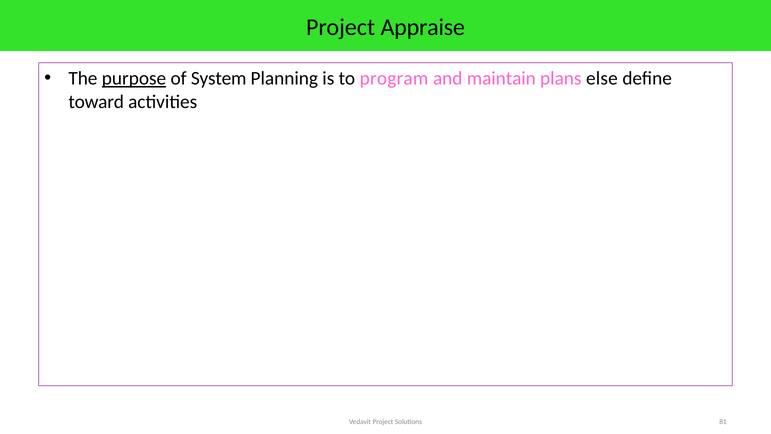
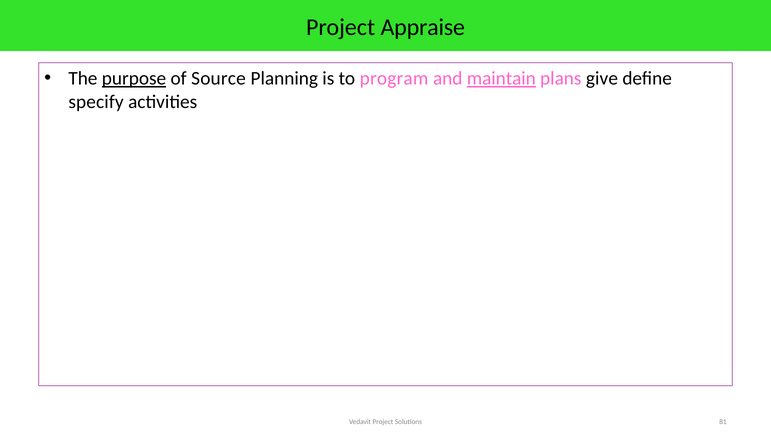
System: System -> Source
maintain underline: none -> present
else: else -> give
toward: toward -> specify
